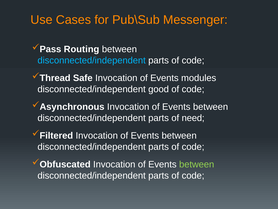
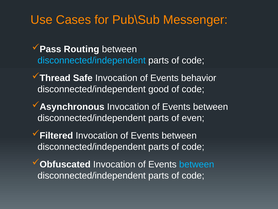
modules: modules -> behavior
need: need -> even
between at (197, 164) colour: light green -> light blue
